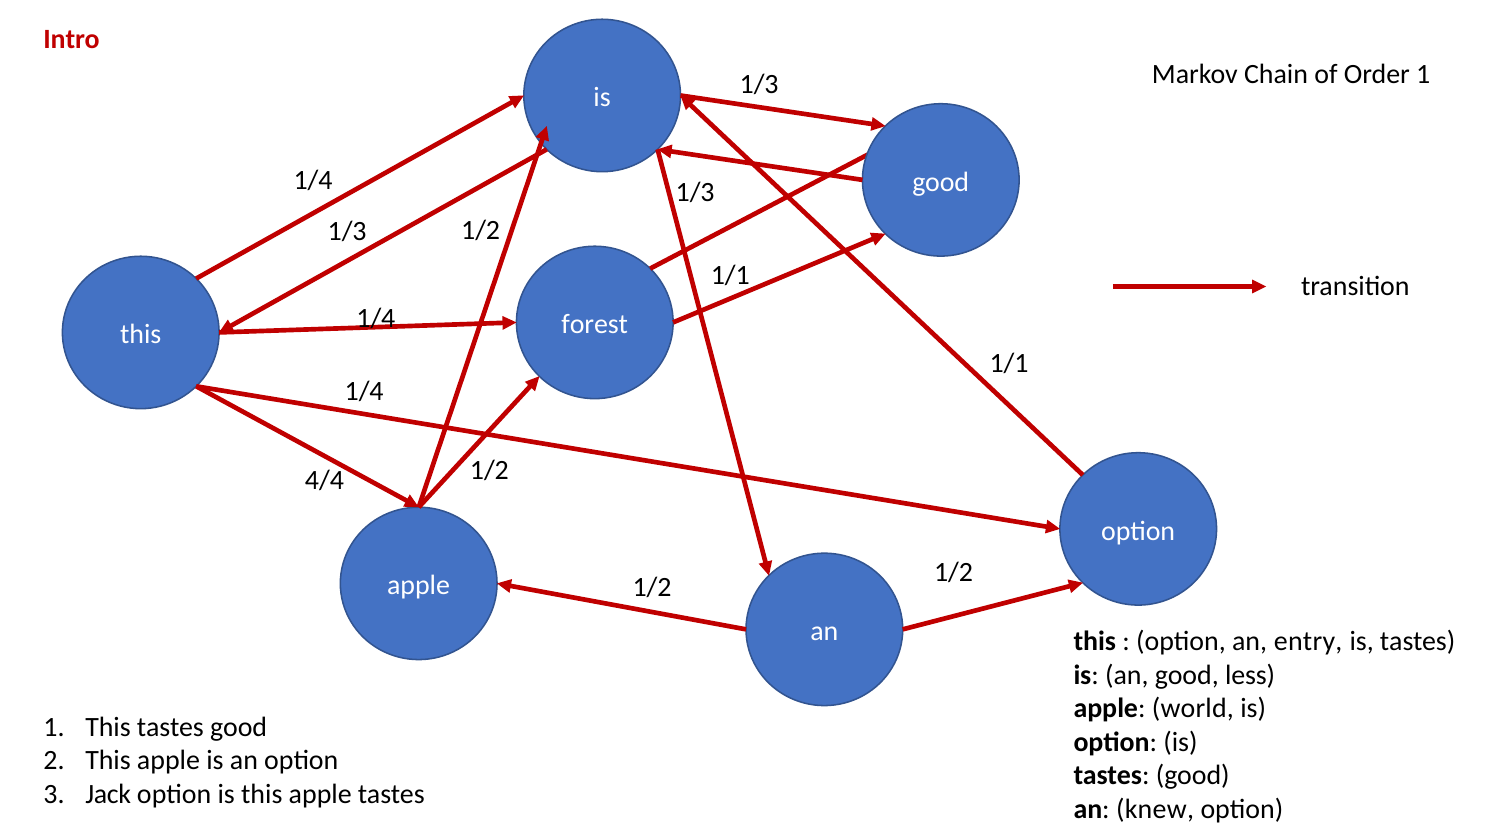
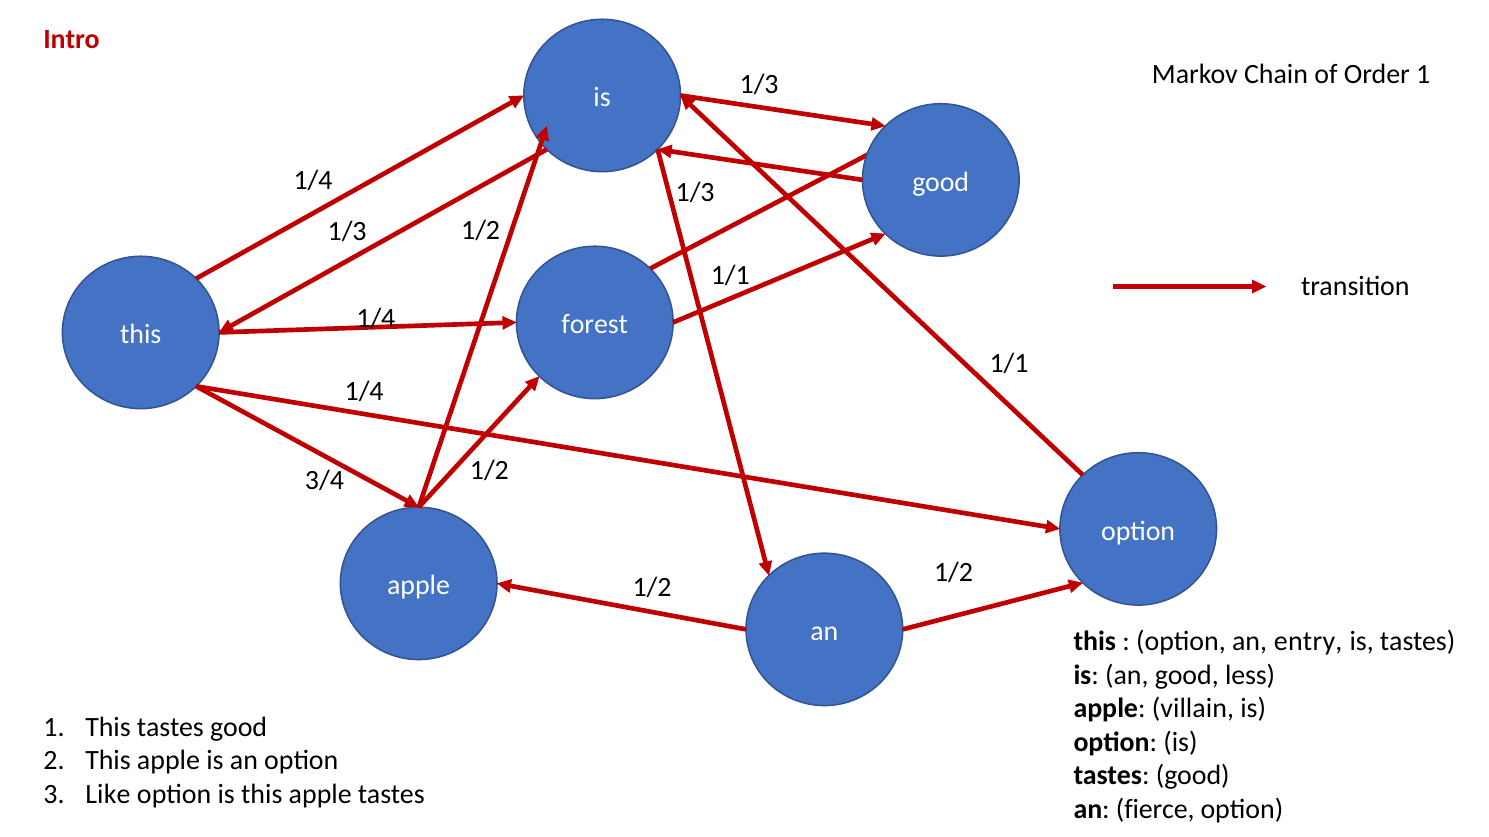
4/4: 4/4 -> 3/4
world: world -> villain
Jack: Jack -> Like
knew: knew -> fierce
